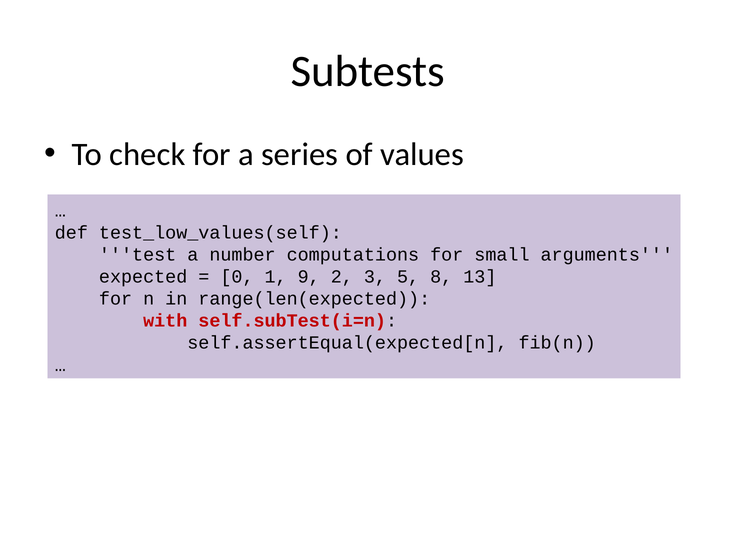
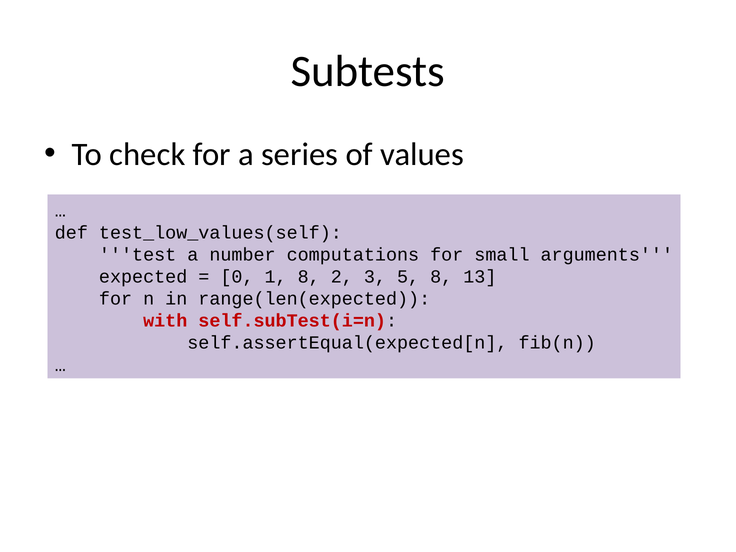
1 9: 9 -> 8
